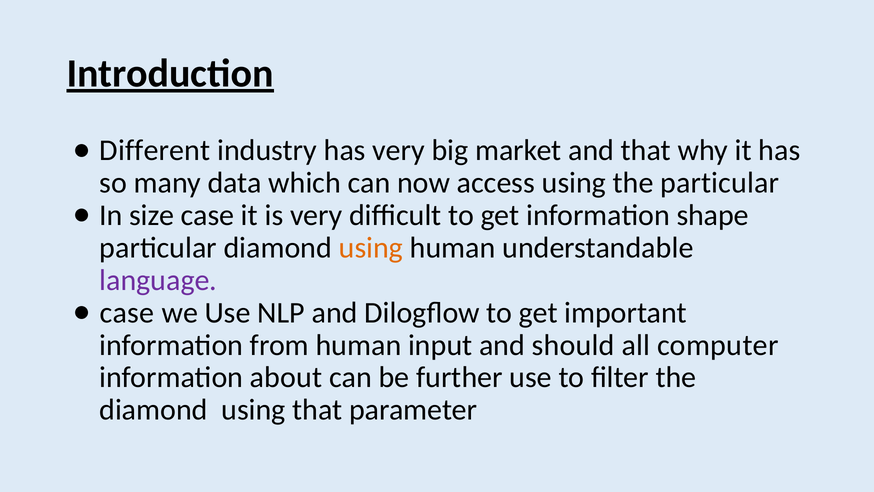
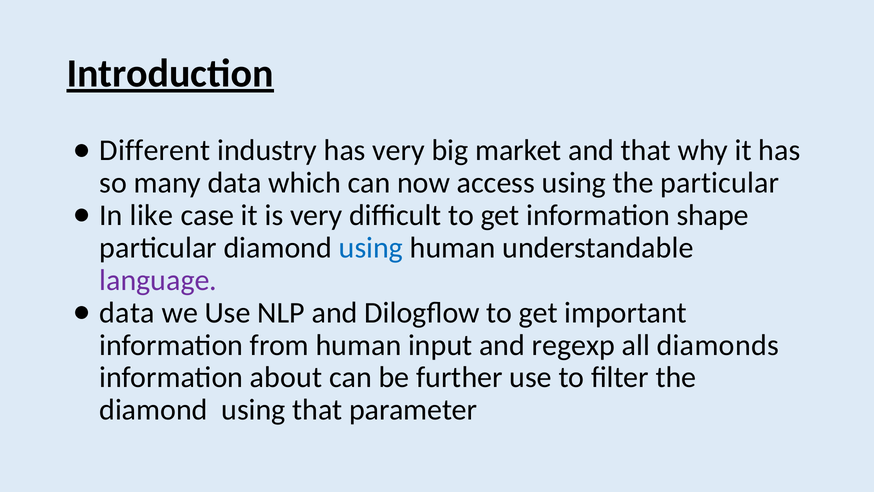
size: size -> like
using at (371, 248) colour: orange -> blue
case at (127, 312): case -> data
should: should -> regexp
computer: computer -> diamonds
